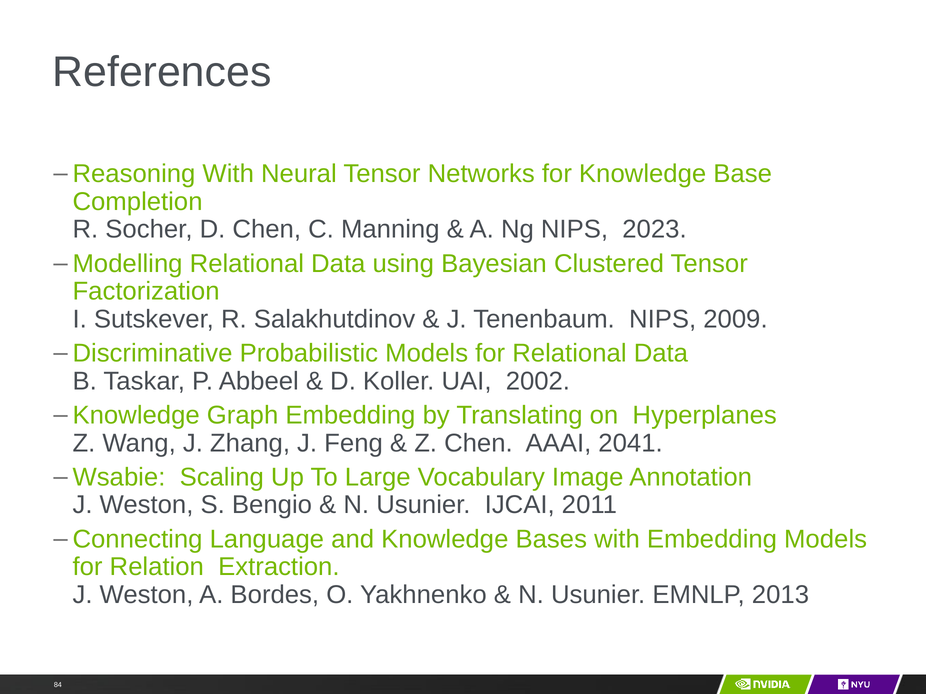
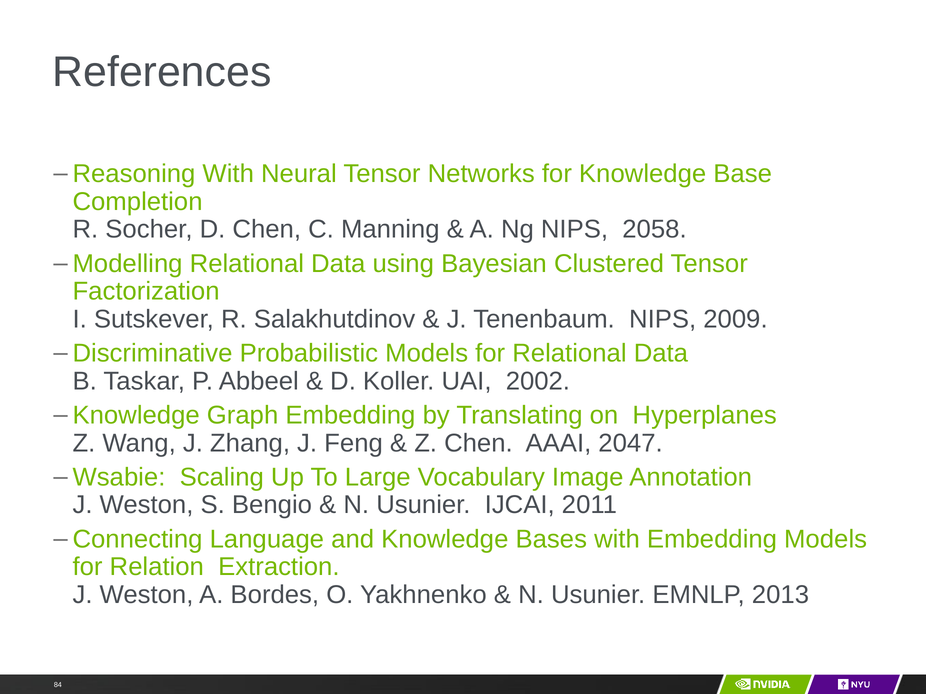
2023: 2023 -> 2058
2041: 2041 -> 2047
